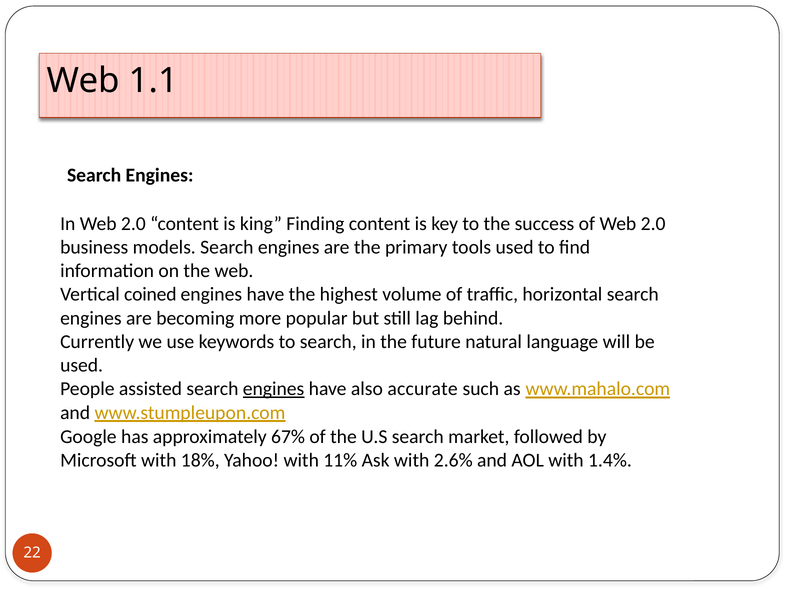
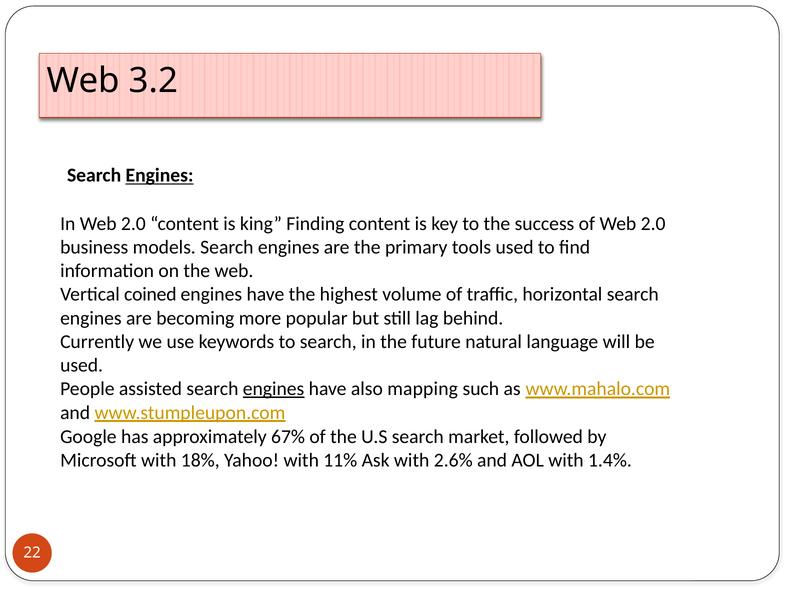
1.1: 1.1 -> 3.2
Engines at (159, 175) underline: none -> present
accurate: accurate -> mapping
